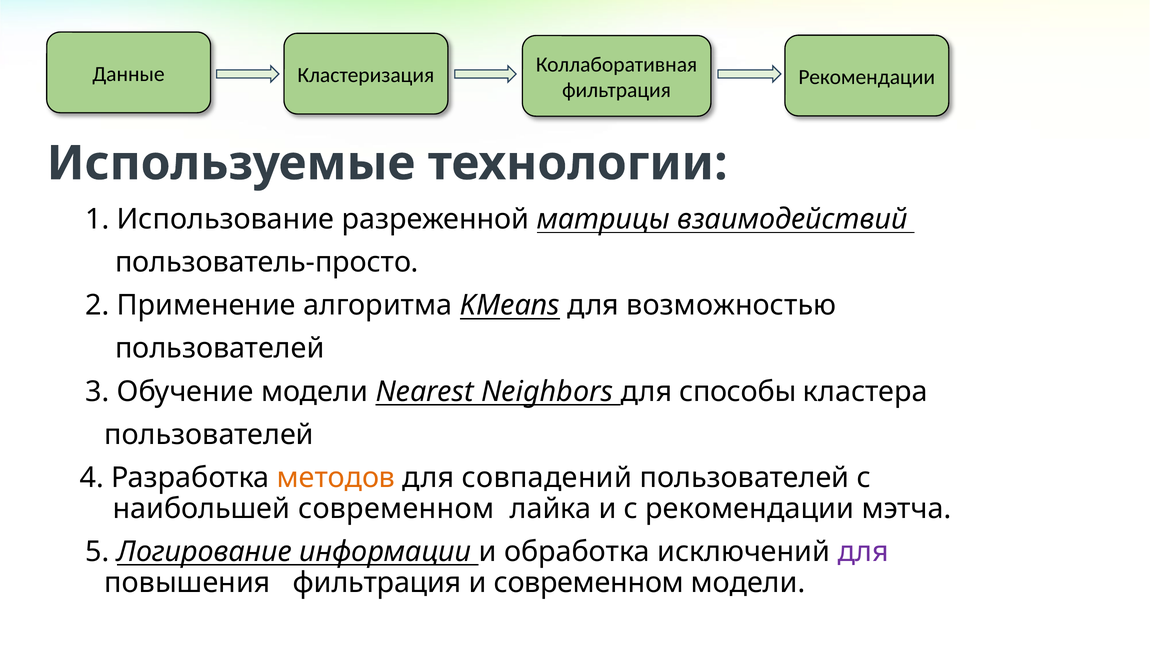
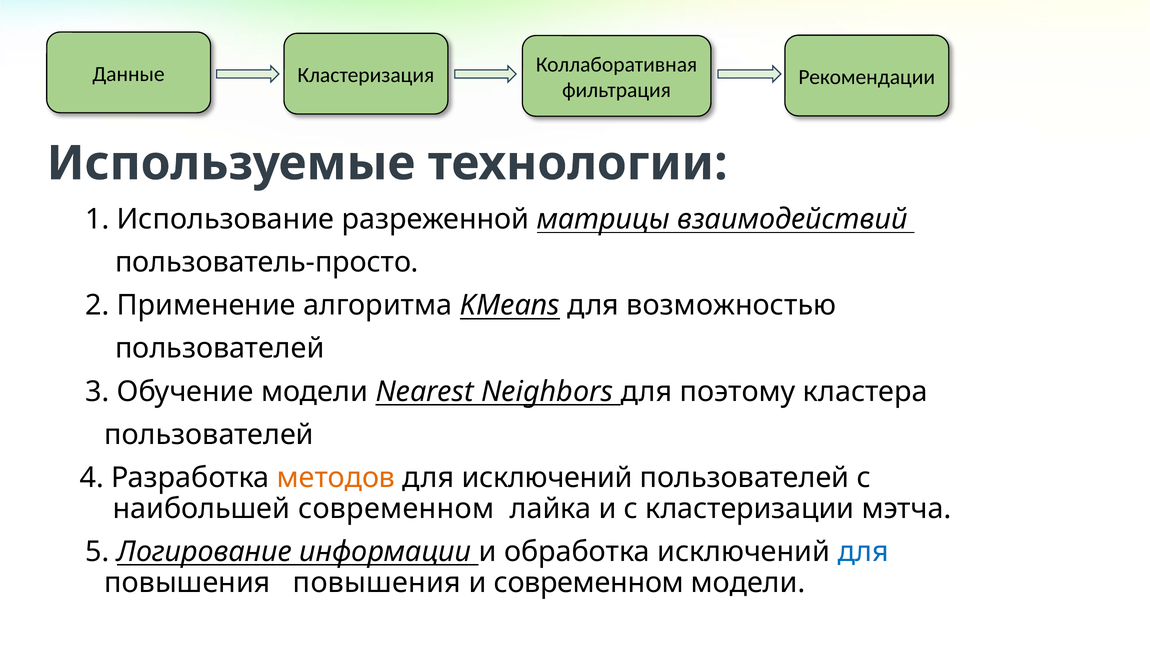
способы: способы -> поэтому
для совпадений: совпадений -> исключений
с рекомендации: рекомендации -> кластеризации
для at (863, 552) colour: purple -> blue
повышения фильтрация: фильтрация -> повышения
